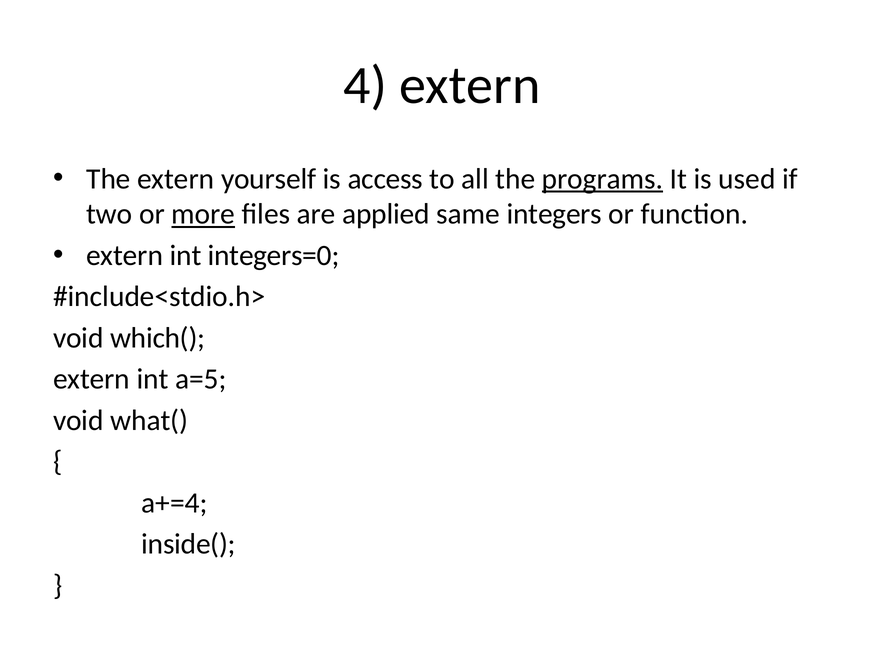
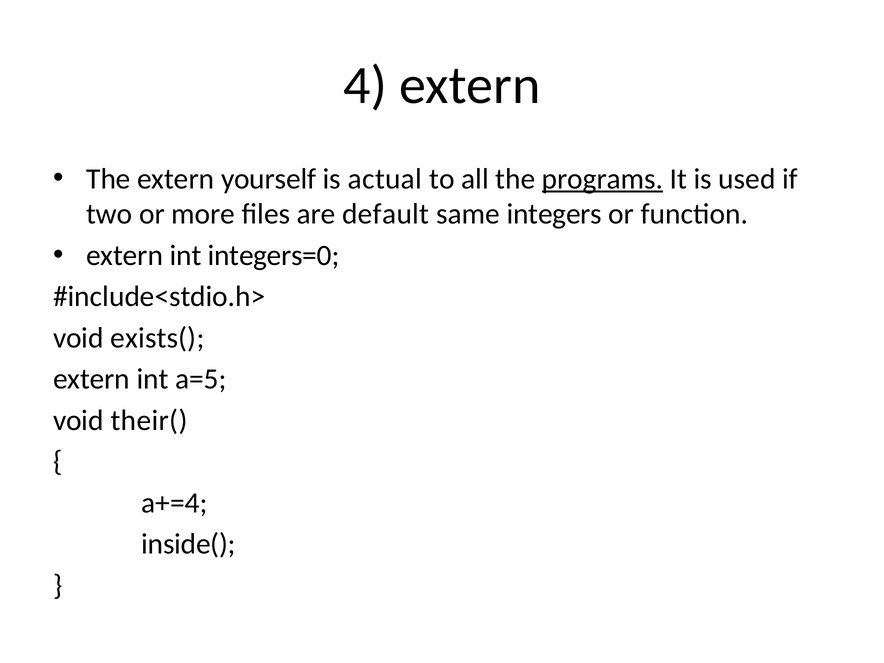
access: access -> actual
more underline: present -> none
applied: applied -> default
which(: which( -> exists(
what(: what( -> their(
